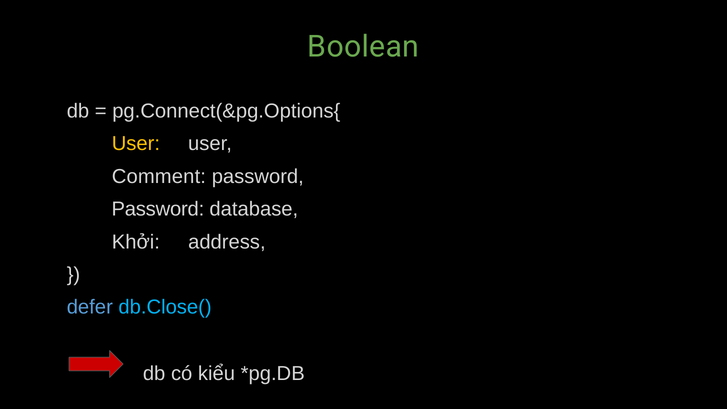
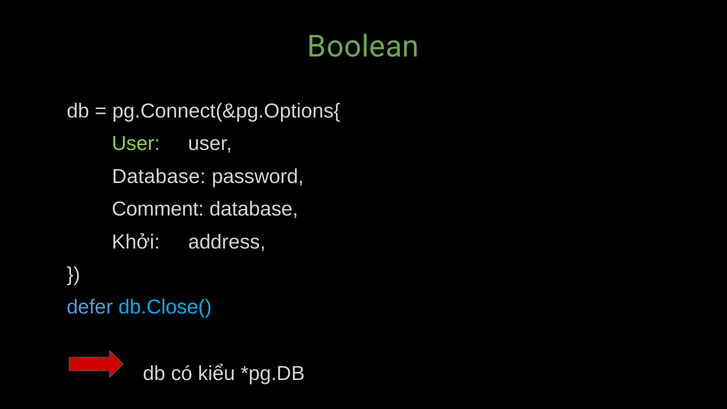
User at (136, 144) colour: yellow -> light green
Comment at (159, 176): Comment -> Database
Password at (158, 209): Password -> Comment
